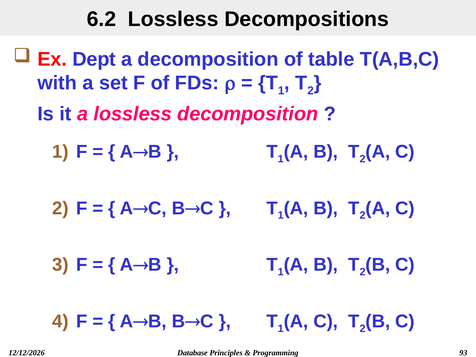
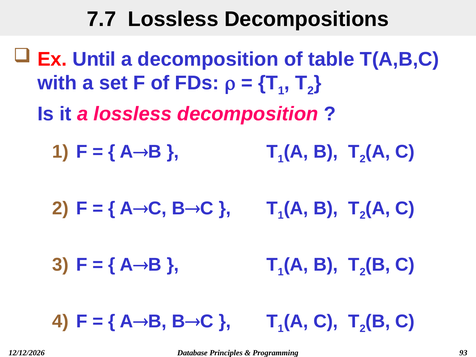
6.2: 6.2 -> 7.7
Dept: Dept -> Until
